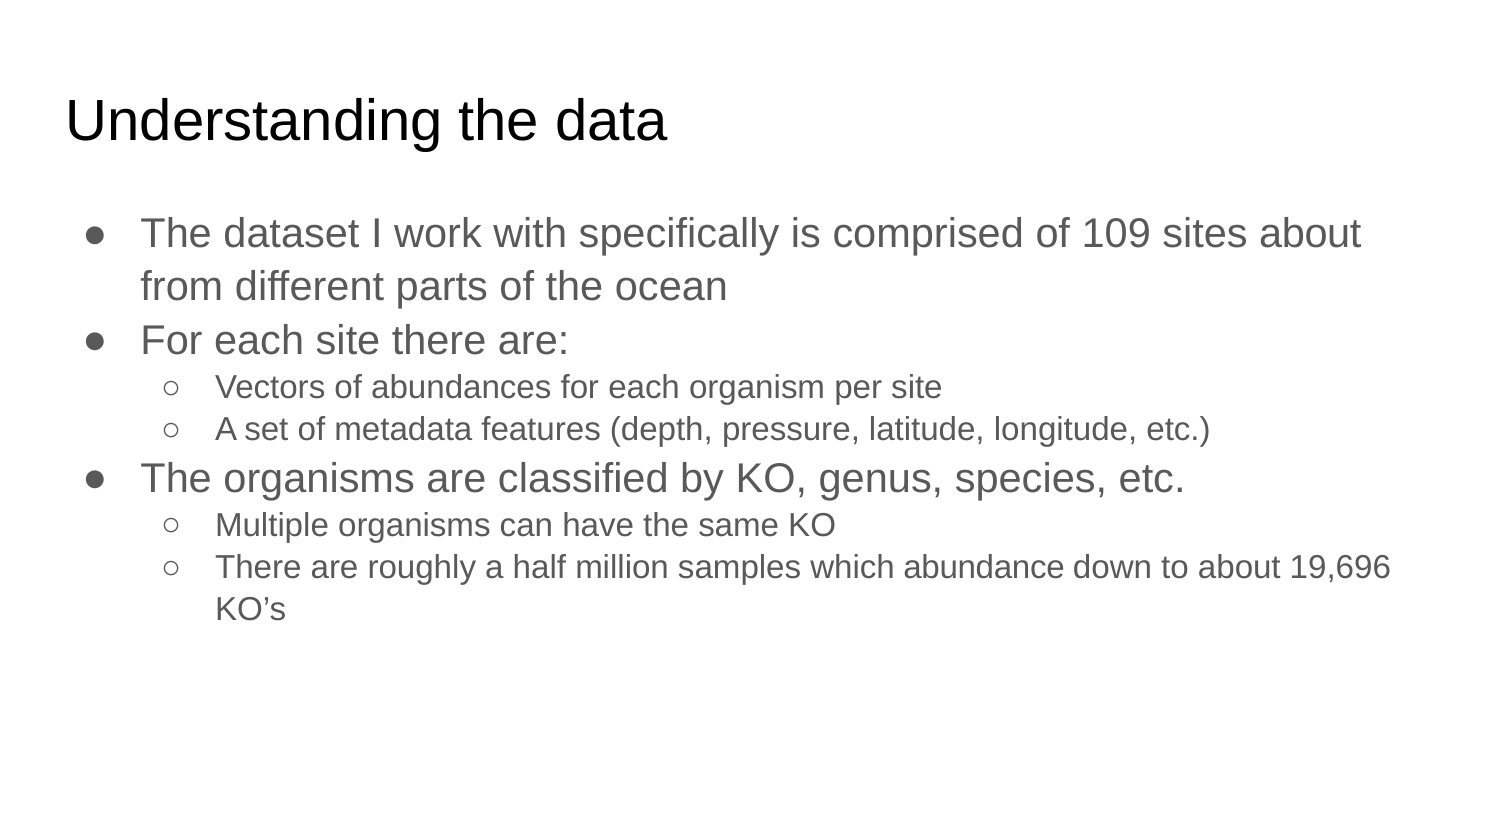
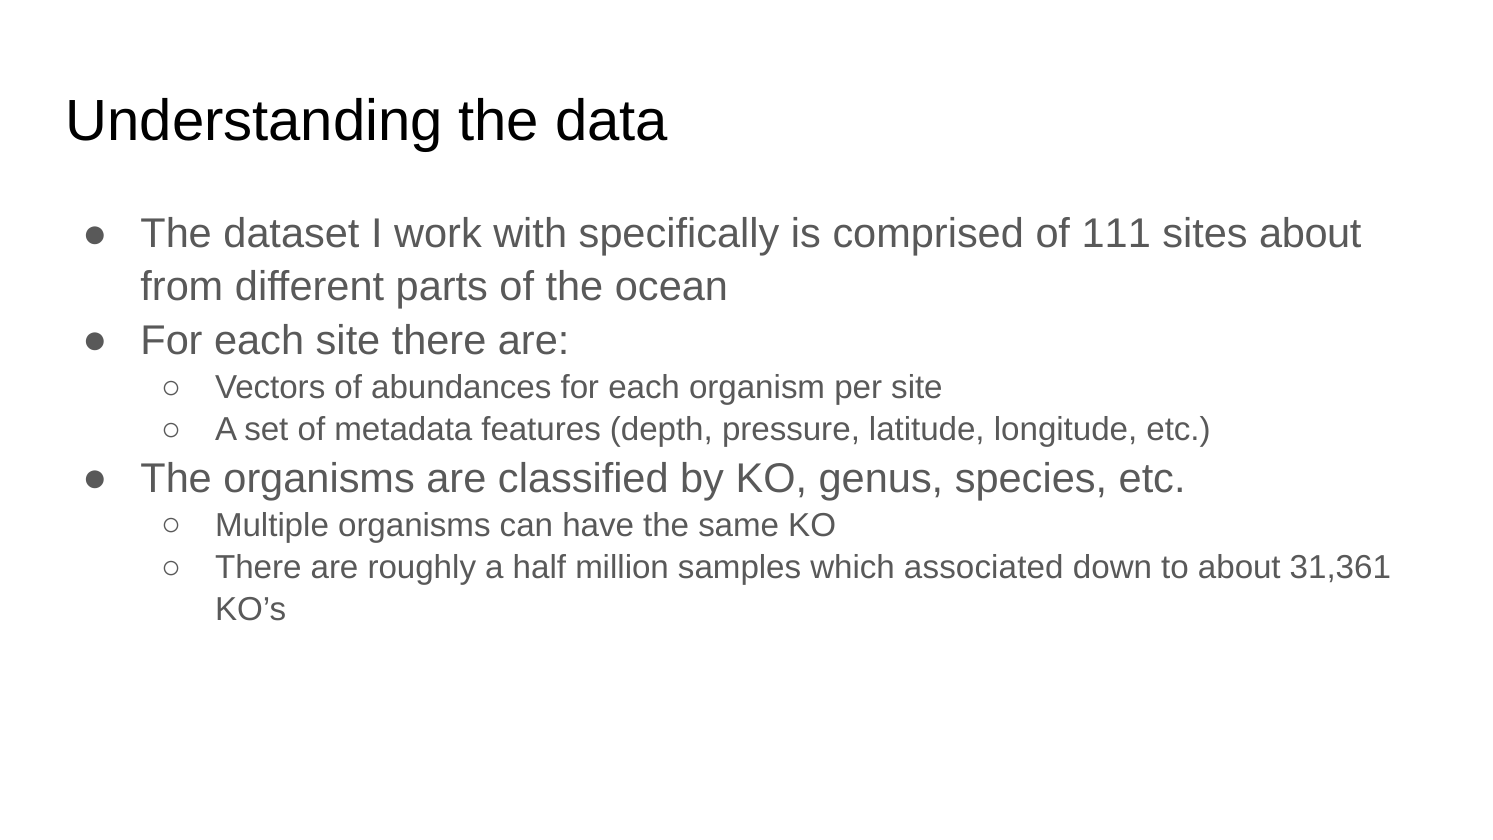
109: 109 -> 111
abundance: abundance -> associated
19,696: 19,696 -> 31,361
